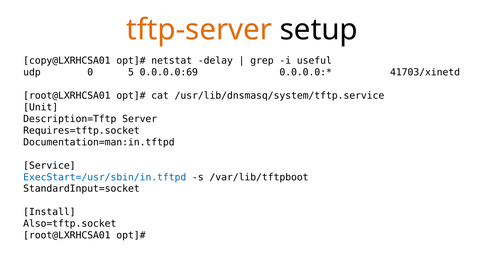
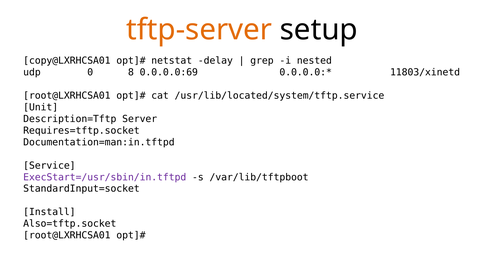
useful: useful -> nested
5: 5 -> 8
41703/xinetd: 41703/xinetd -> 11803/xinetd
/usr/lib/dnsmasq/system/tftp.service: /usr/lib/dnsmasq/system/tftp.service -> /usr/lib/located/system/tftp.service
ExecStart=/usr/sbin/in.tftpd colour: blue -> purple
